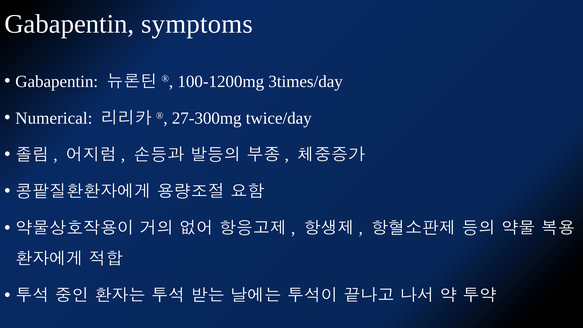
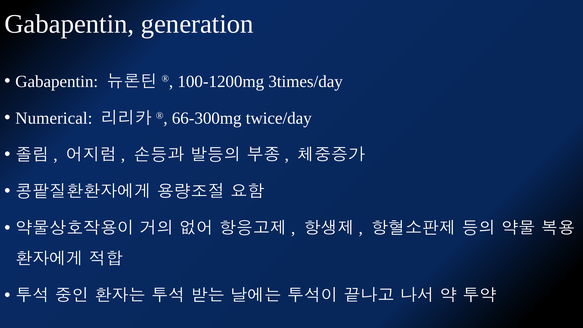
symptoms: symptoms -> generation
27-300mg: 27-300mg -> 66-300mg
